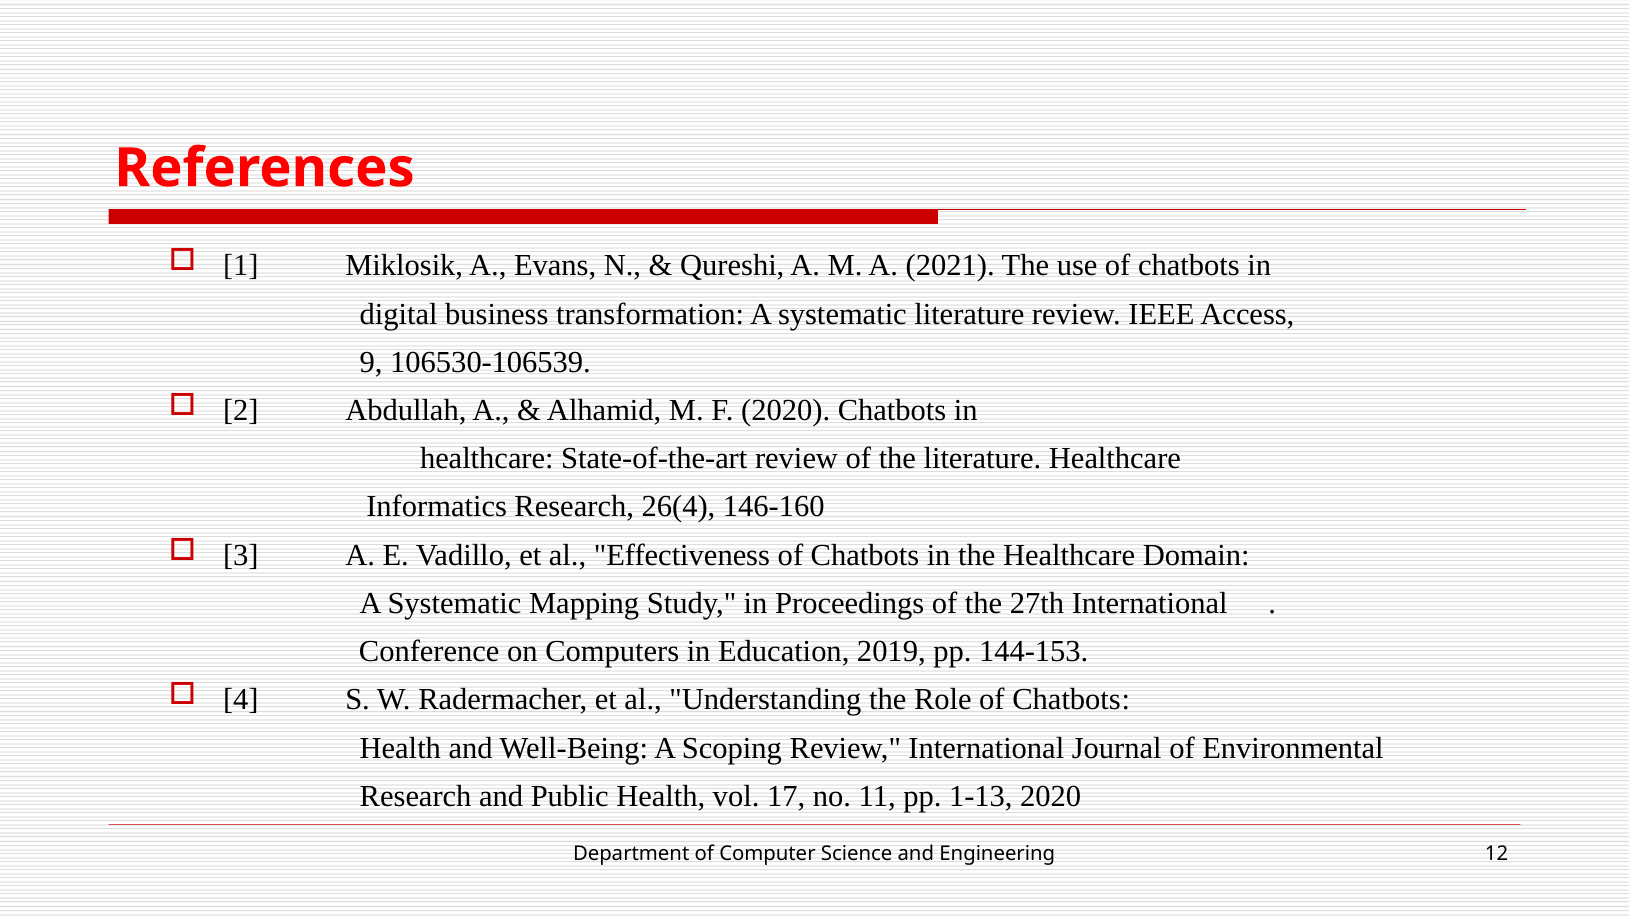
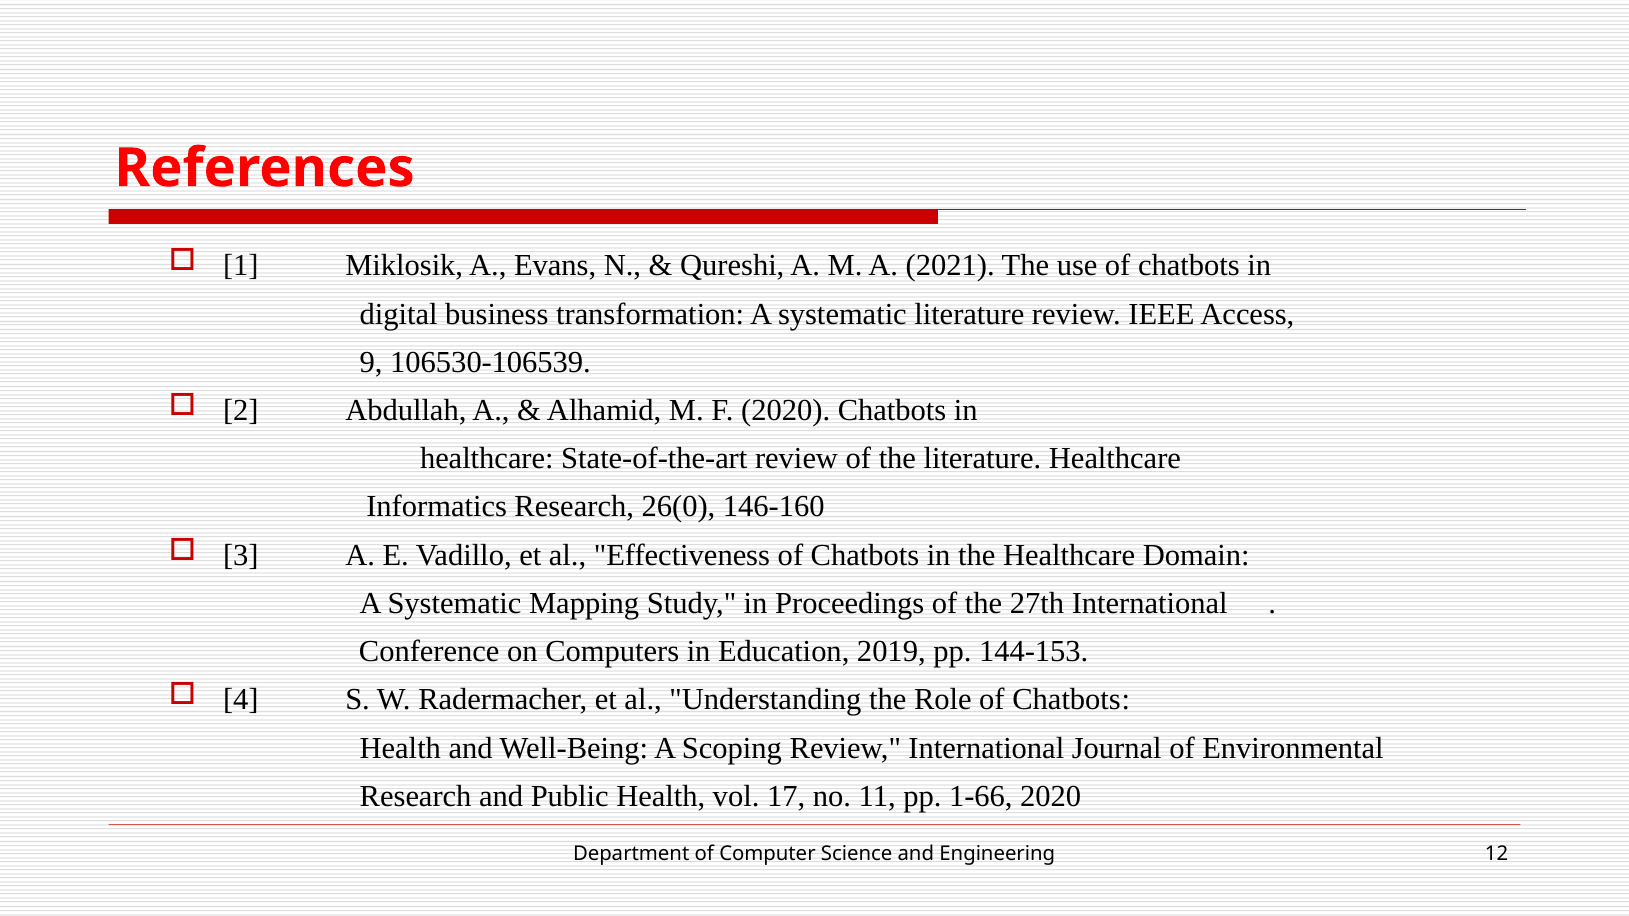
26(4: 26(4 -> 26(0
1-13: 1-13 -> 1-66
